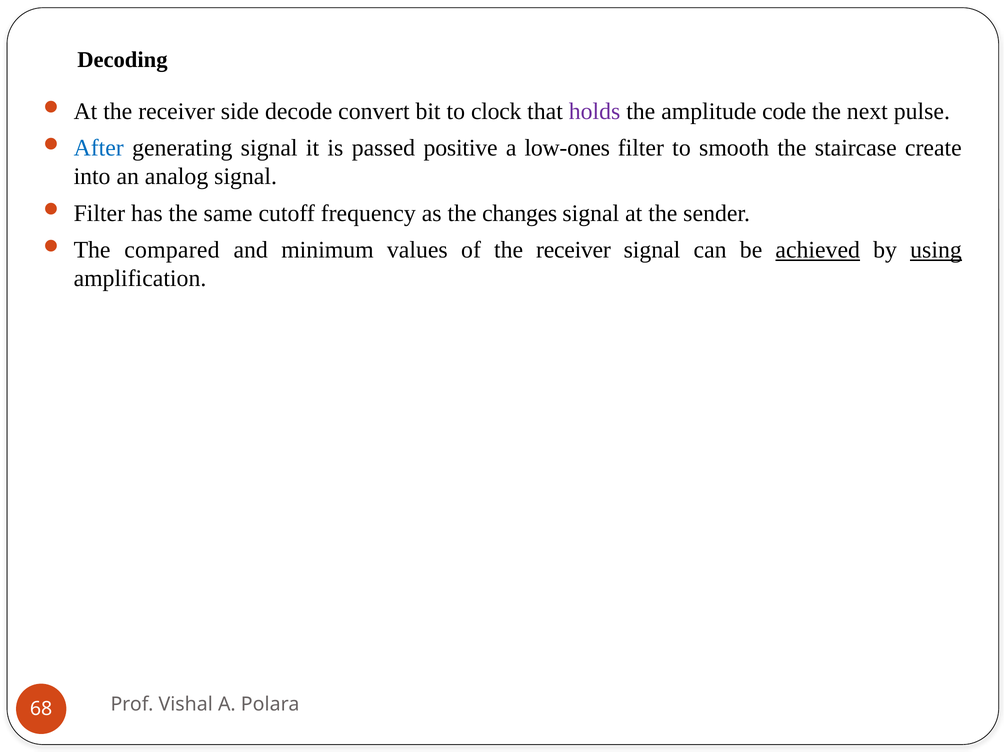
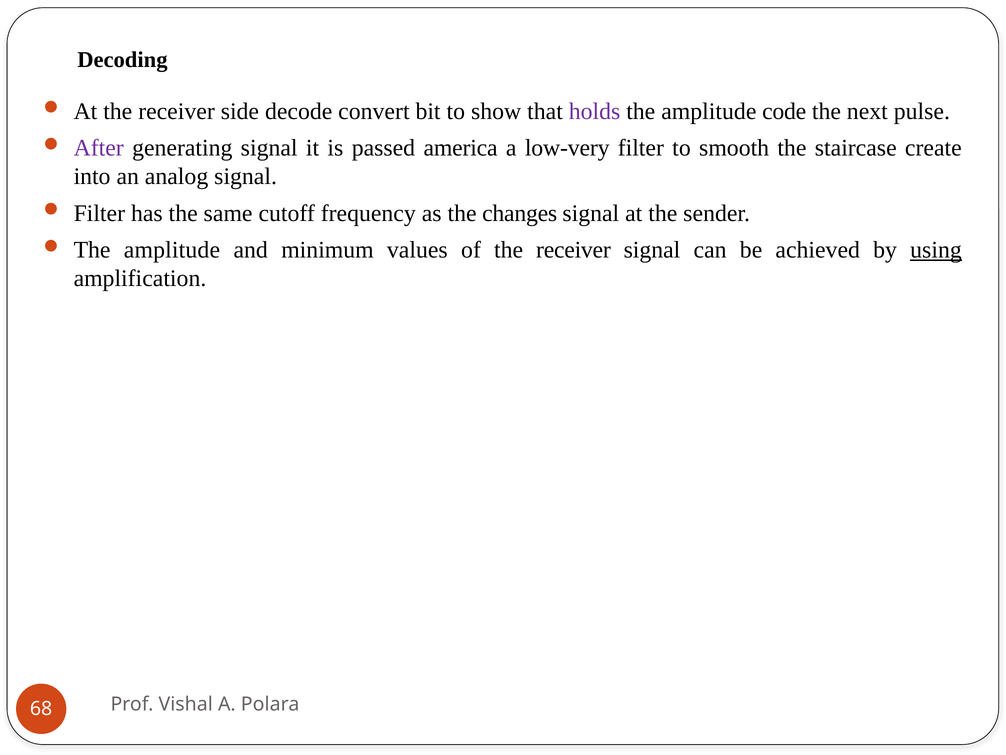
clock: clock -> show
After colour: blue -> purple
positive: positive -> america
low-ones: low-ones -> low-very
compared at (172, 250): compared -> amplitude
achieved underline: present -> none
